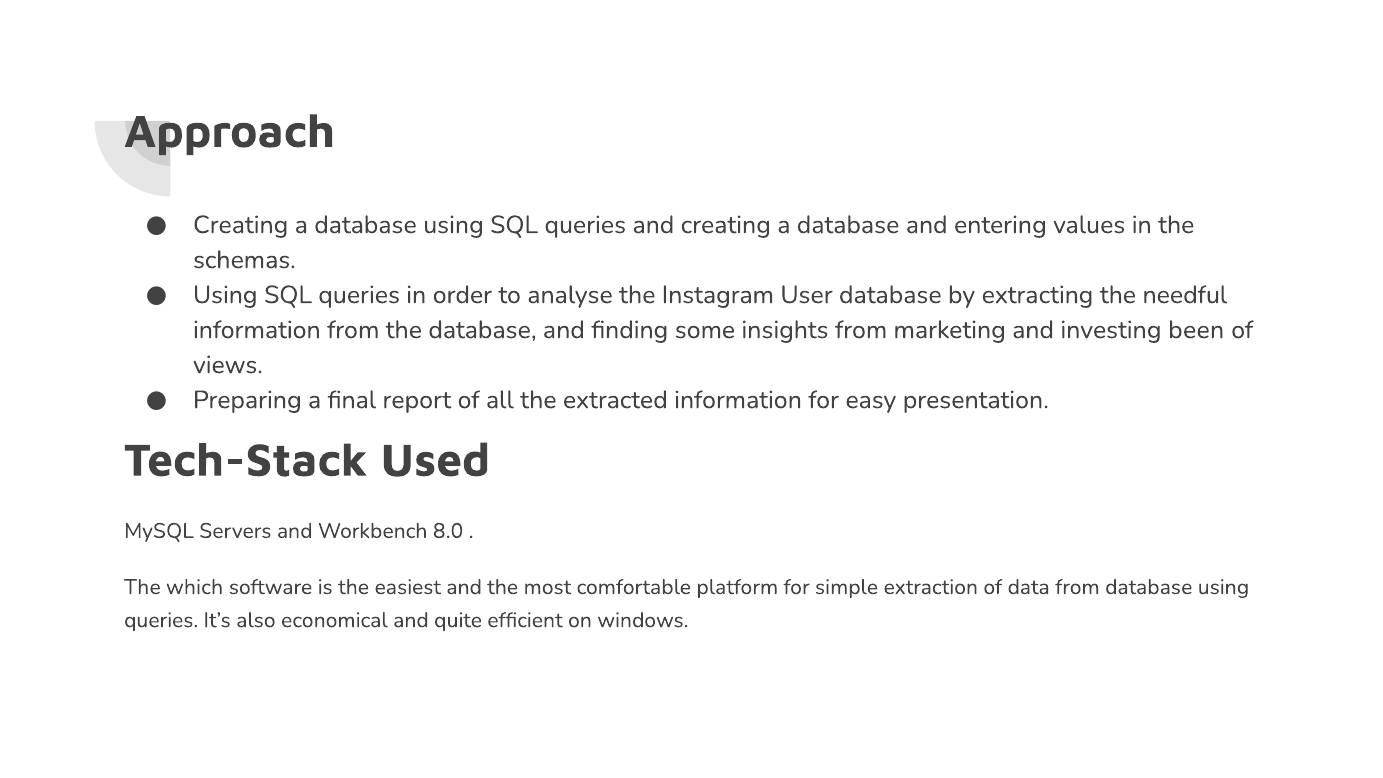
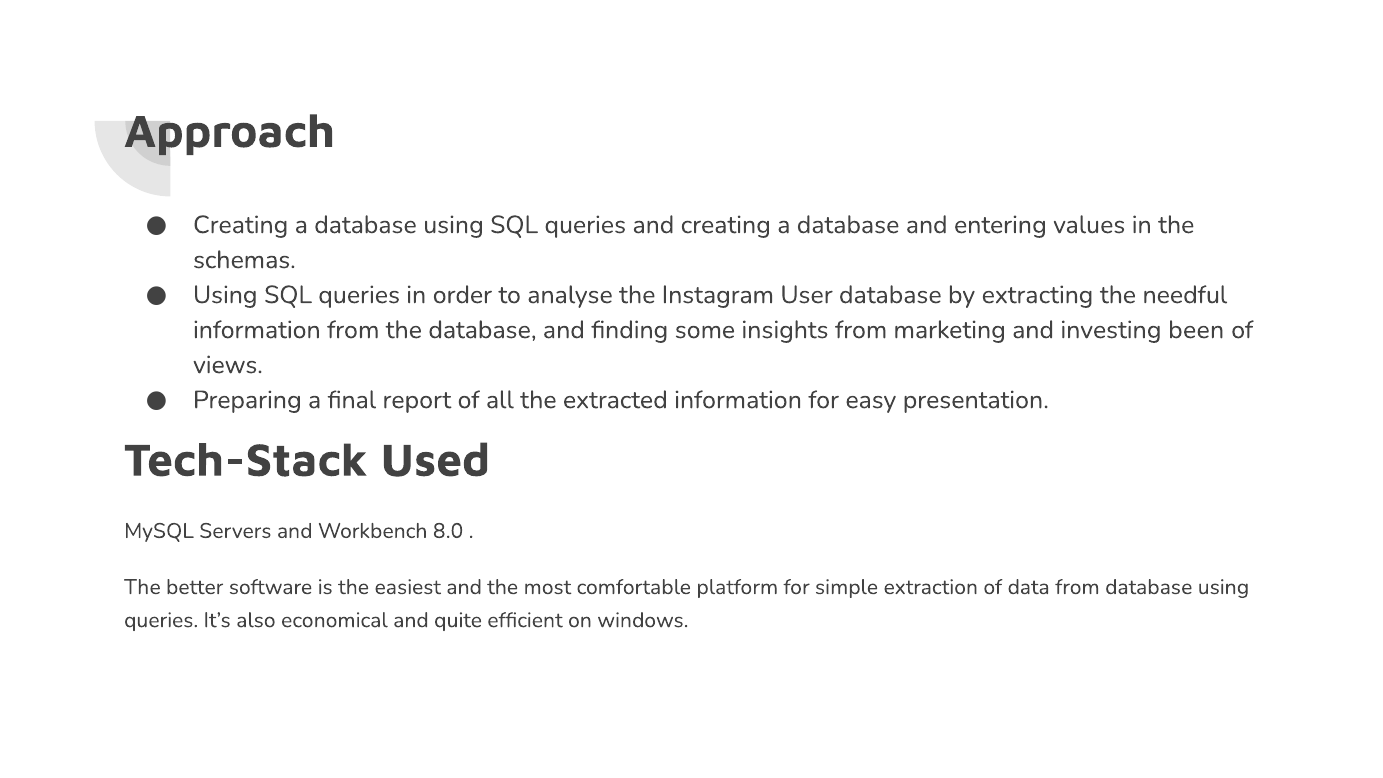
which: which -> better
